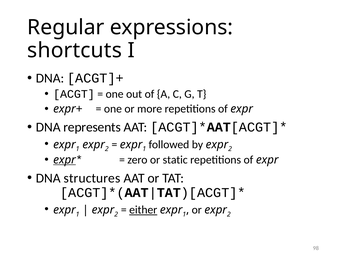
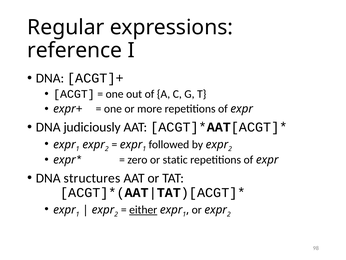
shortcuts: shortcuts -> reference
represents: represents -> judiciously
expr at (64, 159) underline: present -> none
